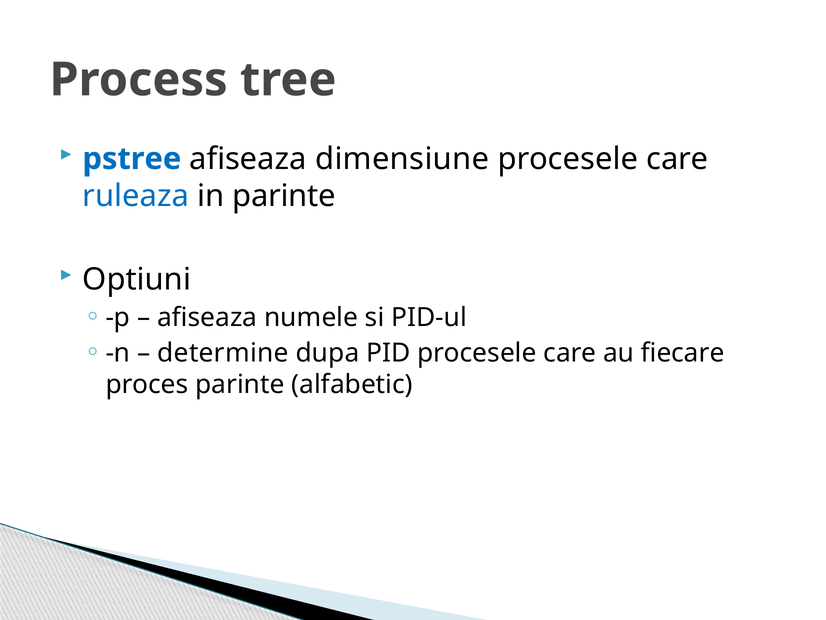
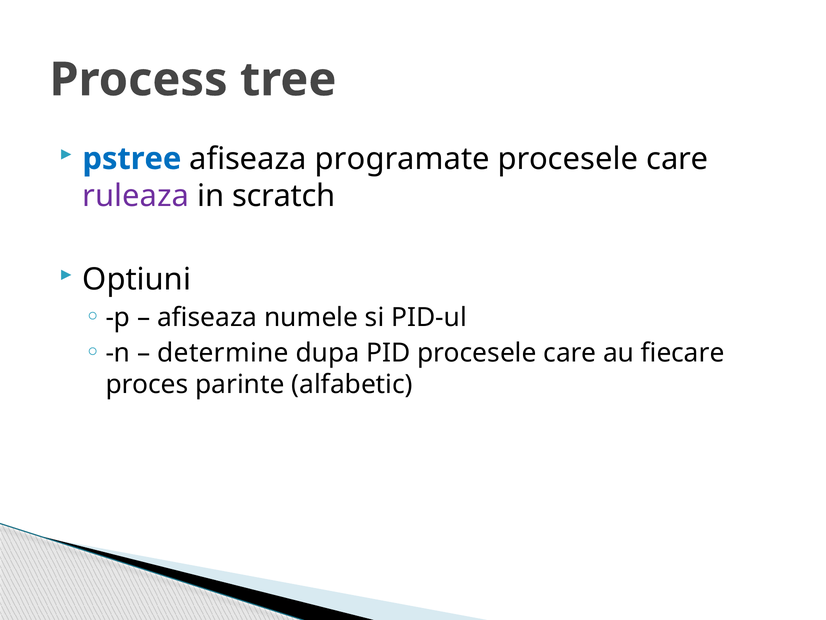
dimensiune: dimensiune -> programate
ruleaza colour: blue -> purple
in parinte: parinte -> scratch
